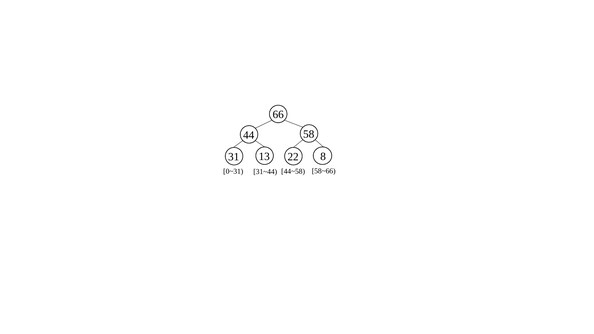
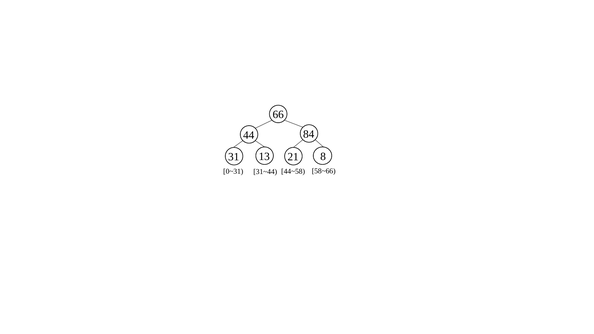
58: 58 -> 84
22: 22 -> 21
